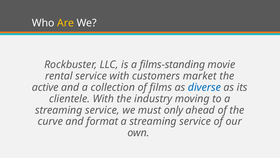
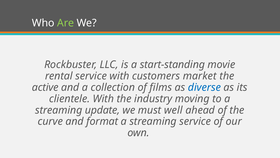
Are colour: yellow -> light green
films-standing: films-standing -> start-standing
service at (102, 110): service -> update
only: only -> well
